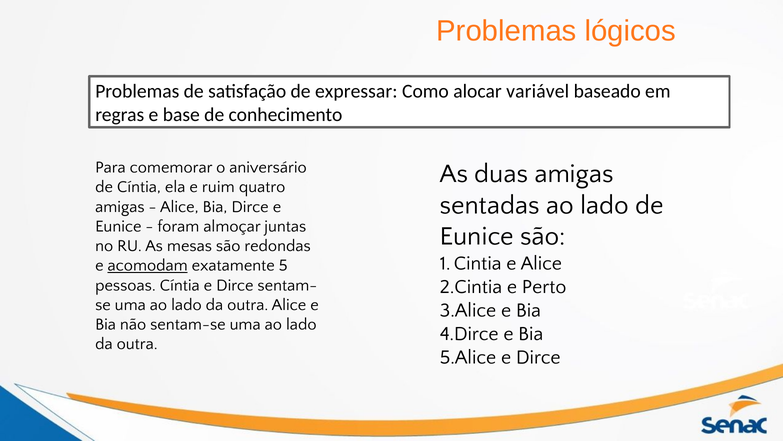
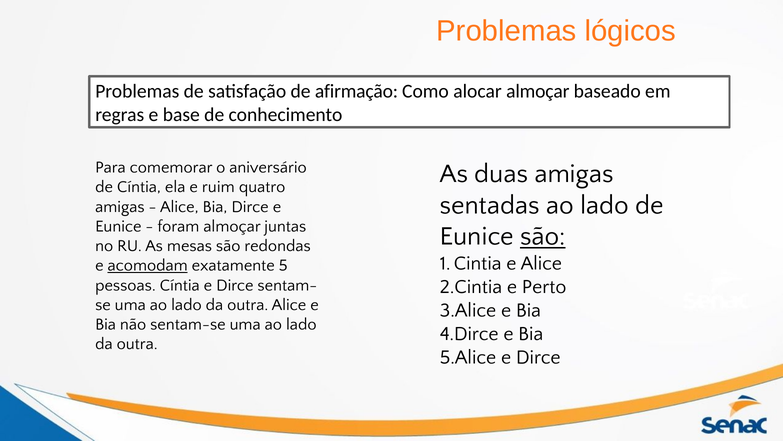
expressar: expressar -> afirmação
alocar variável: variável -> almoçar
são at (543, 236) underline: none -> present
